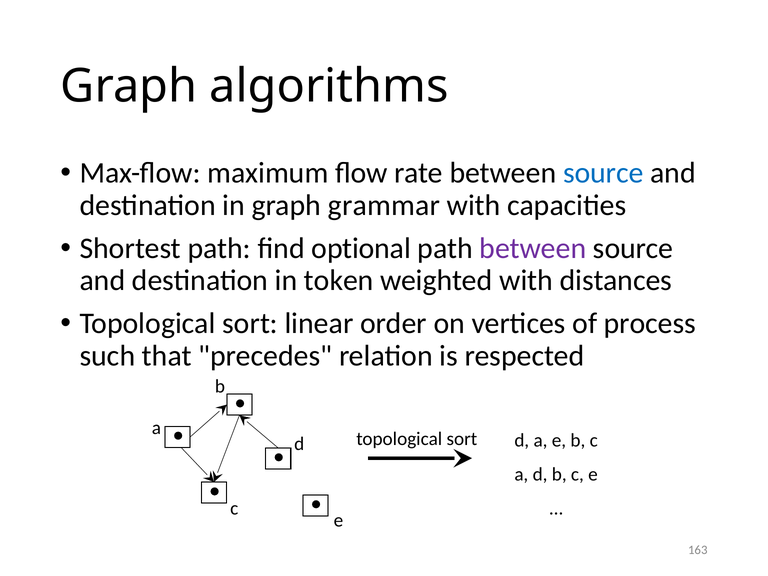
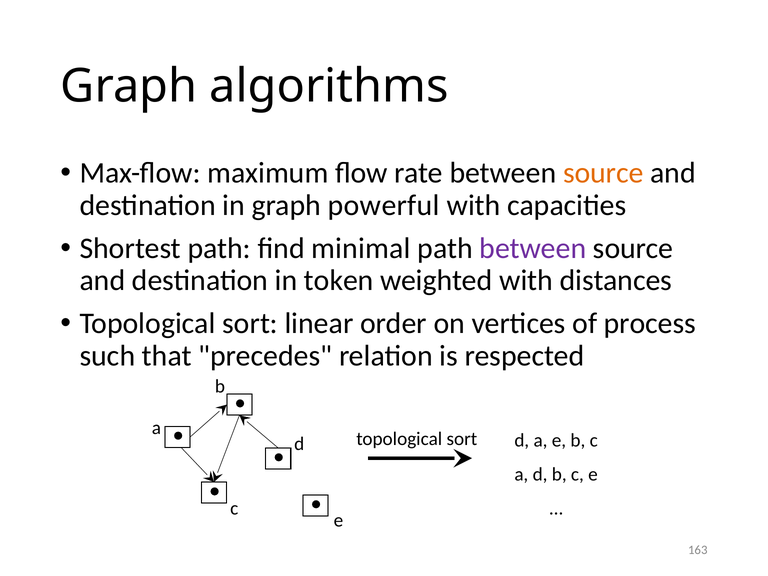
source at (603, 173) colour: blue -> orange
grammar: grammar -> powerful
optional: optional -> minimal
